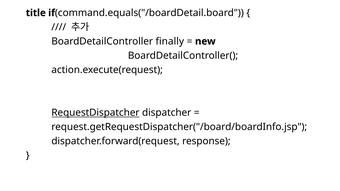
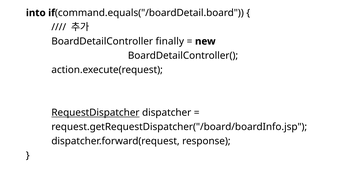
title: title -> into
